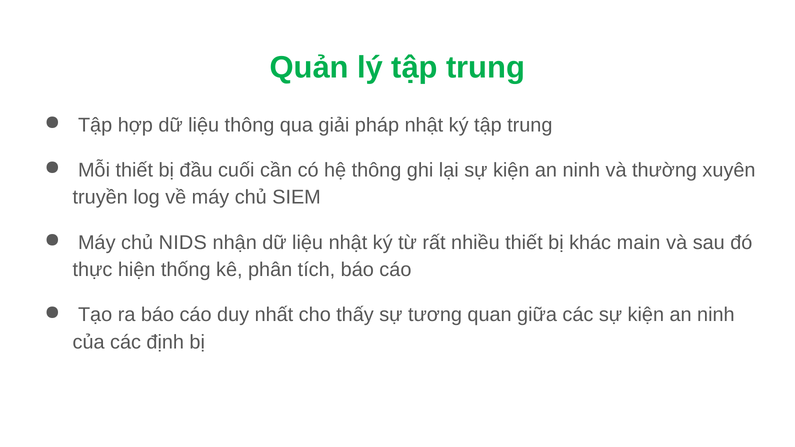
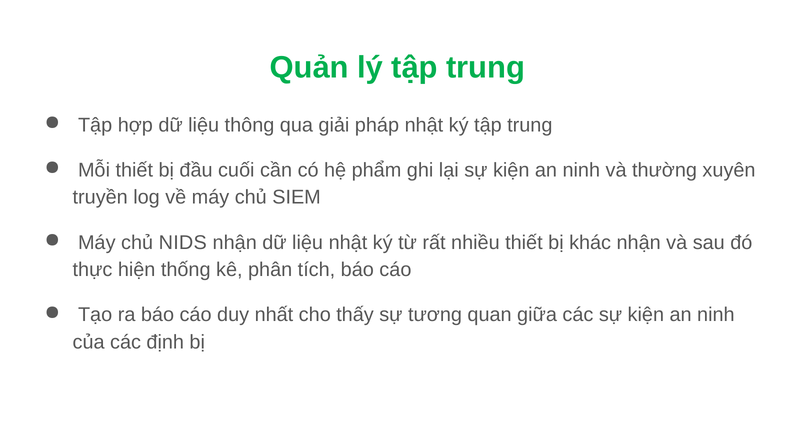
hệ thông: thông -> phẩm
khác main: main -> nhận
